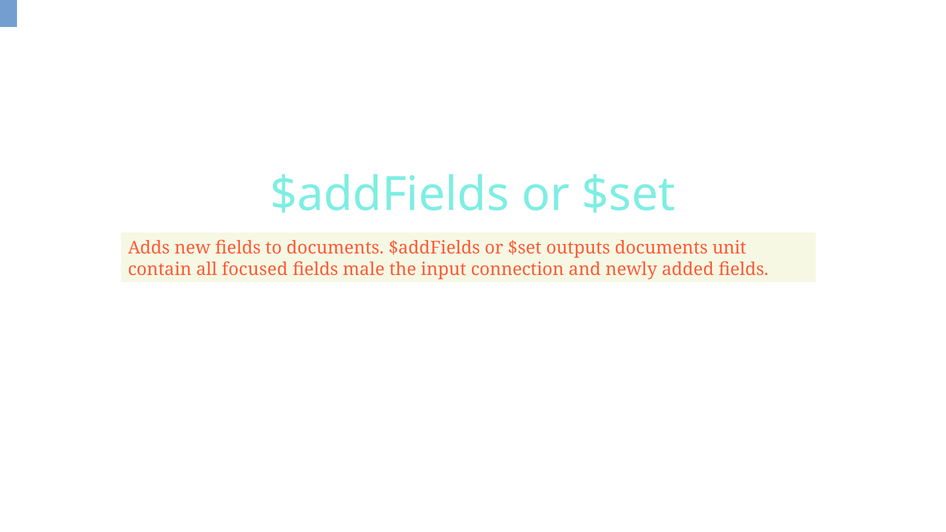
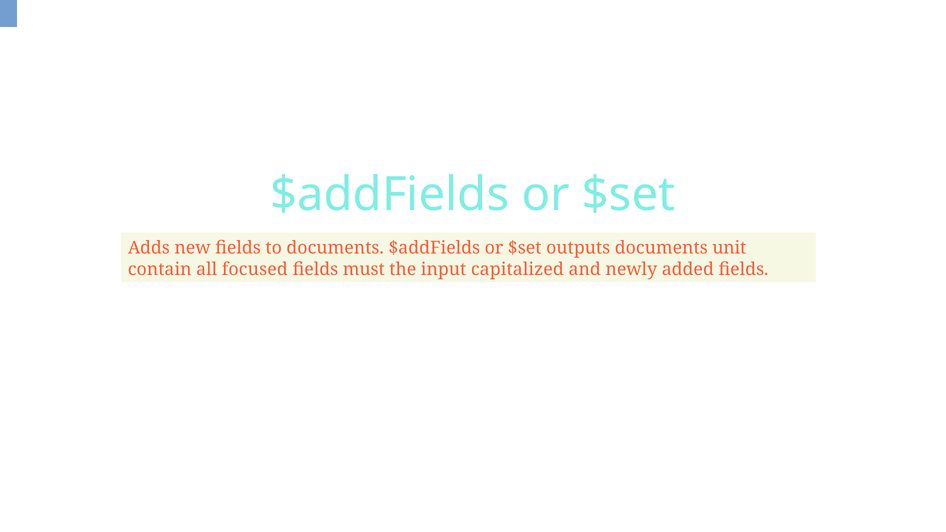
male: male -> must
connection: connection -> capitalized
